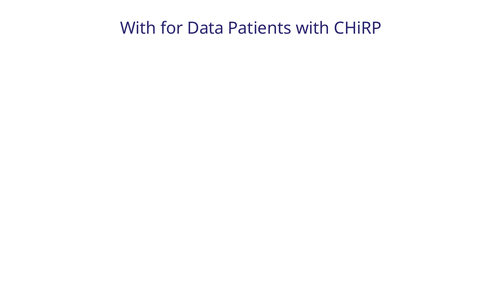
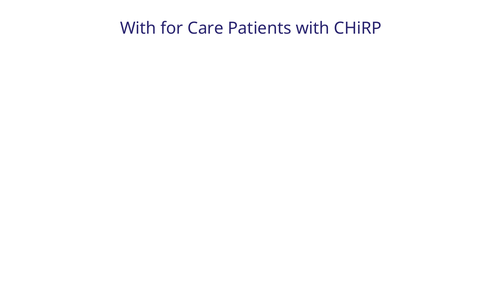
for Data: Data -> Care
